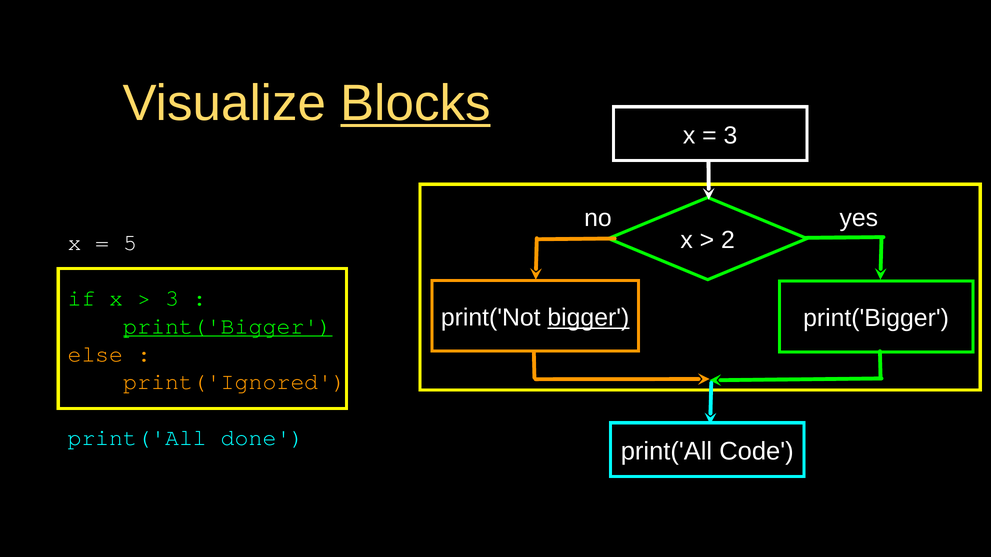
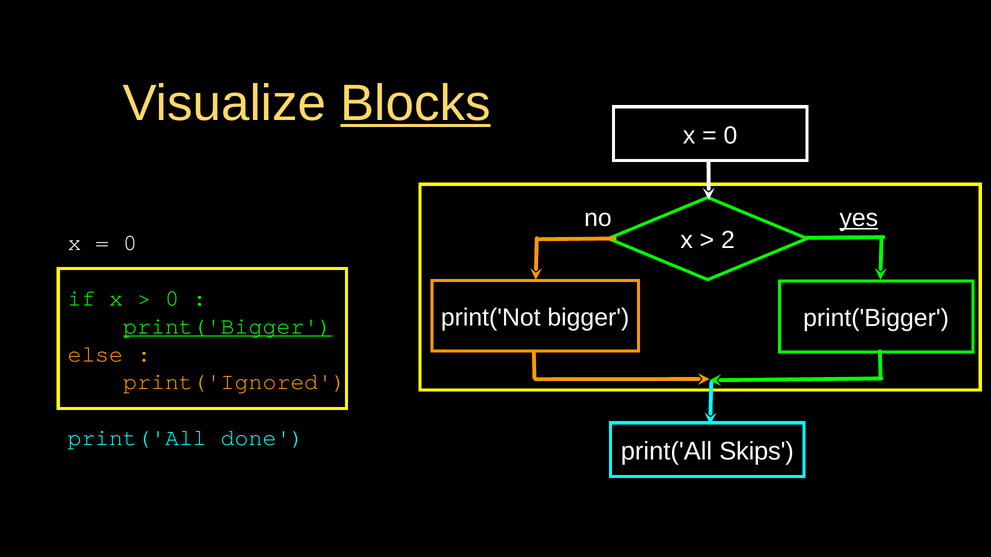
3 at (730, 135): 3 -> 0
yes underline: none -> present
5 at (130, 243): 5 -> 0
3 at (172, 298): 3 -> 0
bigger underline: present -> none
Code: Code -> Skips
